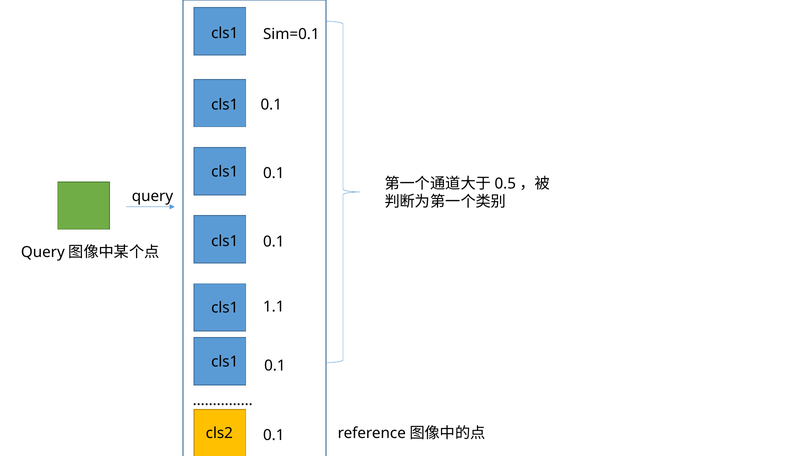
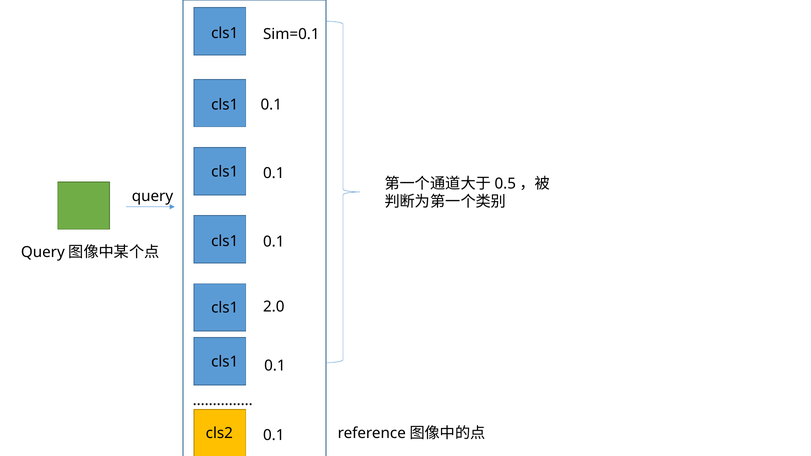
1.1: 1.1 -> 2.0
